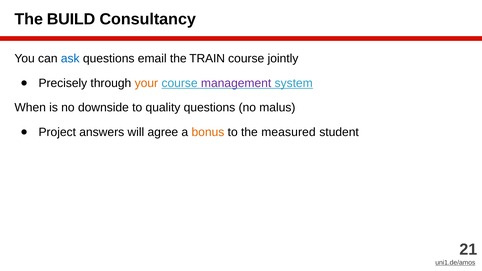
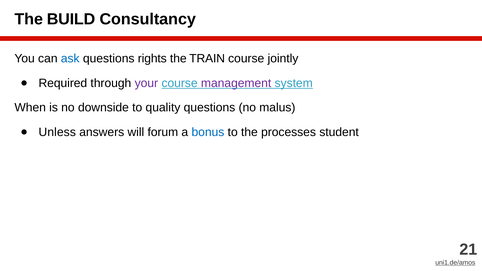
email: email -> rights
Precisely: Precisely -> Required
your colour: orange -> purple
Project: Project -> Unless
agree: agree -> forum
bonus colour: orange -> blue
measured: measured -> processes
